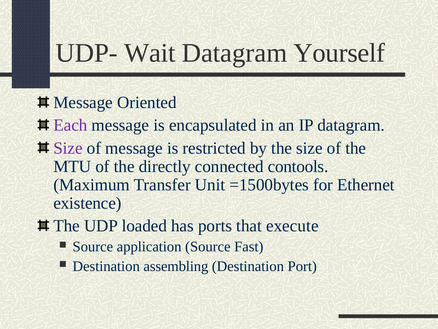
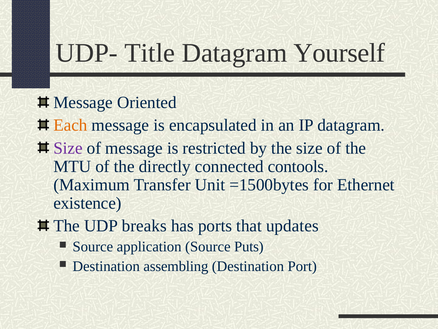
Wait: Wait -> Title
Each colour: purple -> orange
loaded: loaded -> breaks
execute: execute -> updates
Fast: Fast -> Puts
